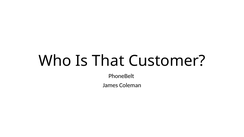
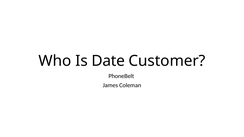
That: That -> Date
